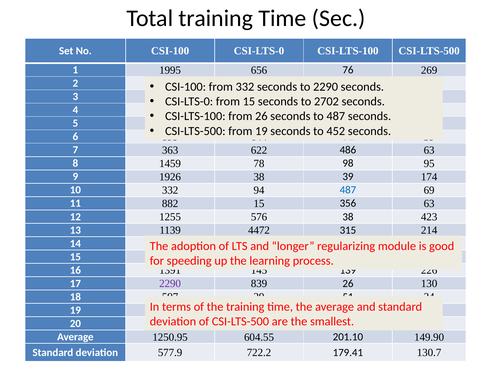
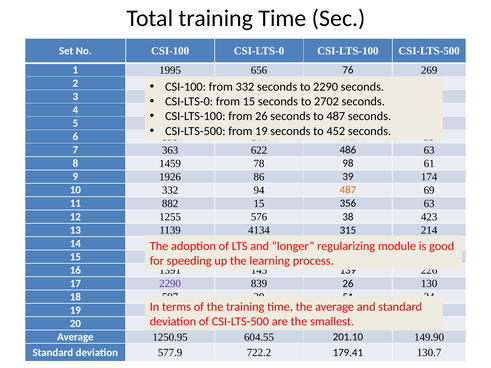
98 95: 95 -> 61
1926 38: 38 -> 86
487 at (348, 190) colour: blue -> orange
4472: 4472 -> 4134
